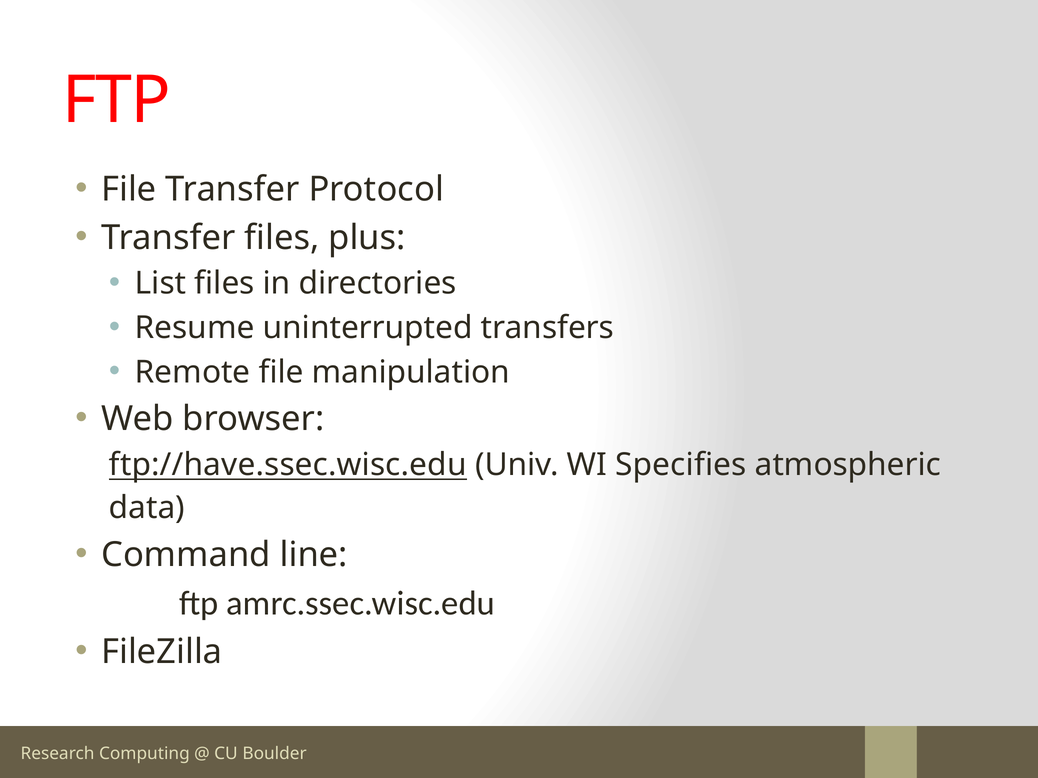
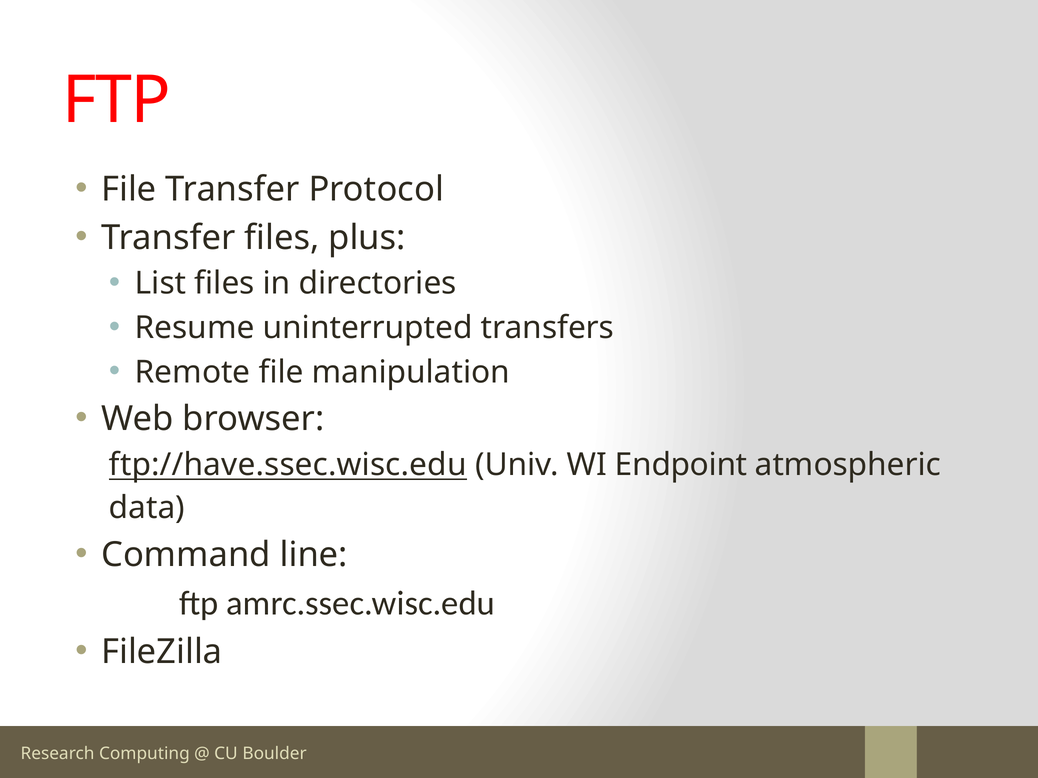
Specifies: Specifies -> Endpoint
